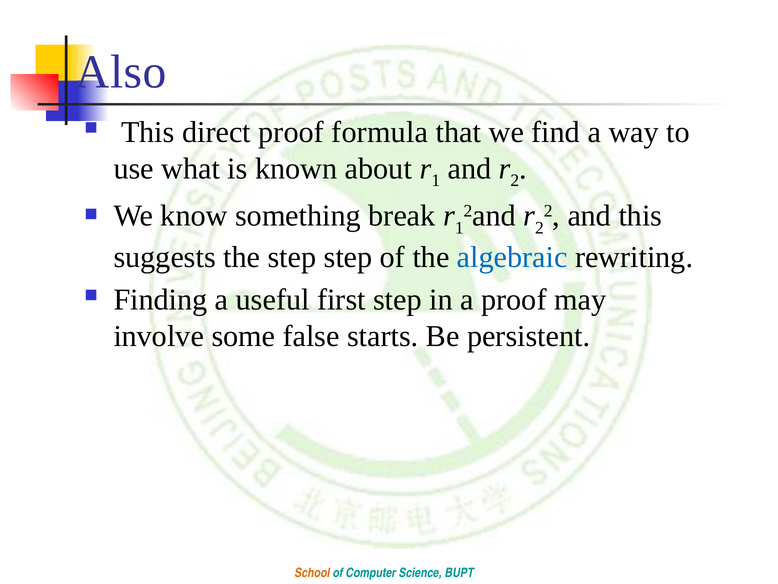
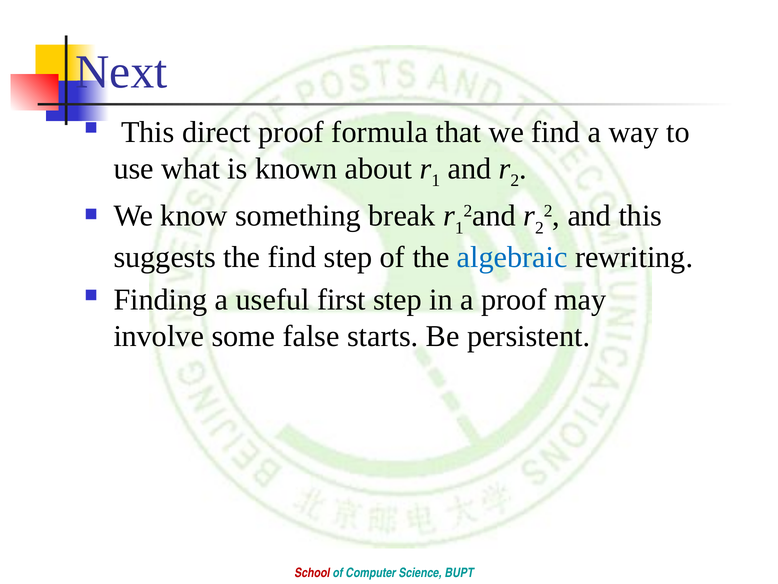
Also: Also -> Next
the step: step -> find
School colour: orange -> red
